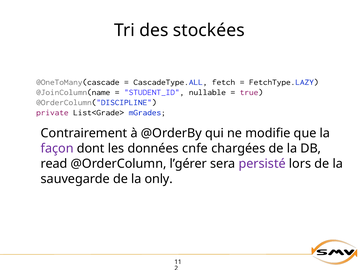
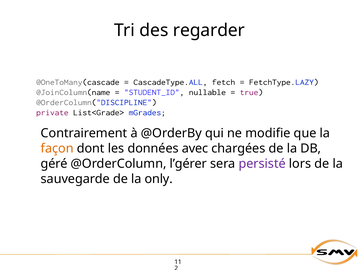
stockées: stockées -> regarder
façon colour: purple -> orange
cnfe: cnfe -> avec
read: read -> géré
